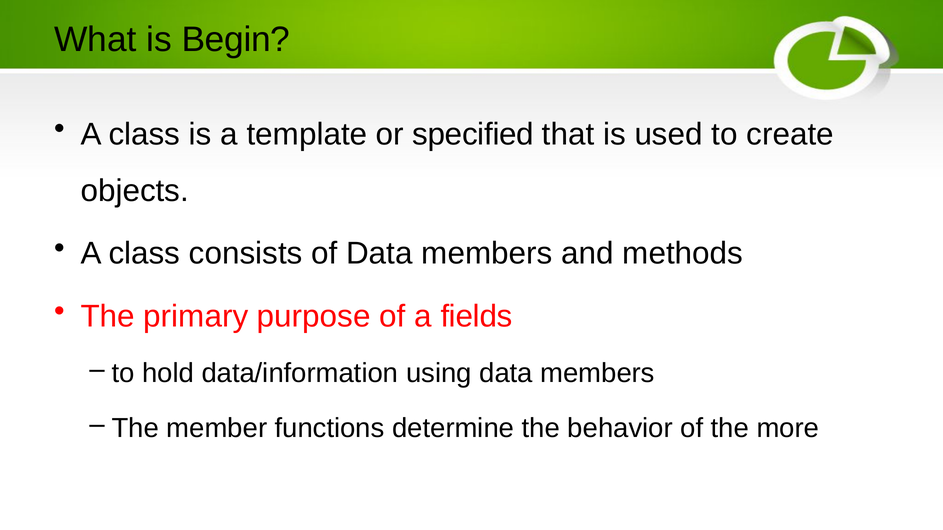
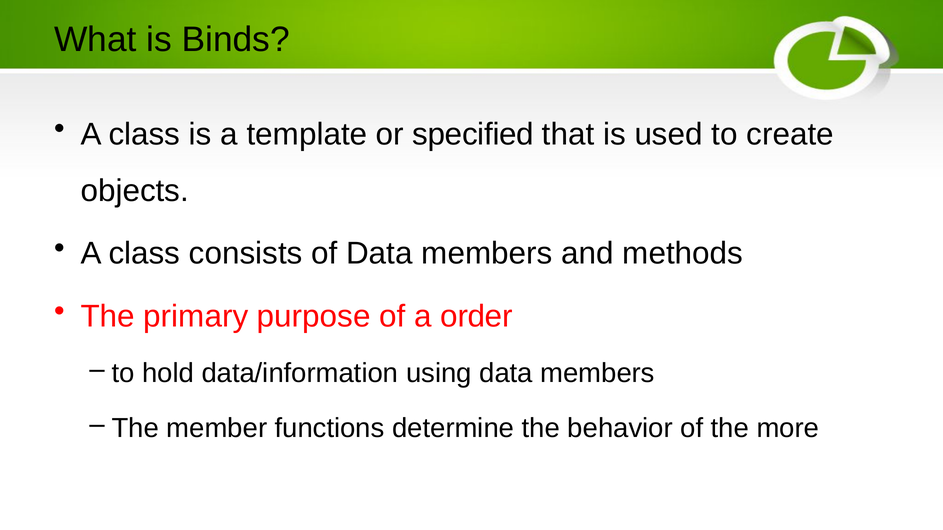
Begin: Begin -> Binds
fields: fields -> order
